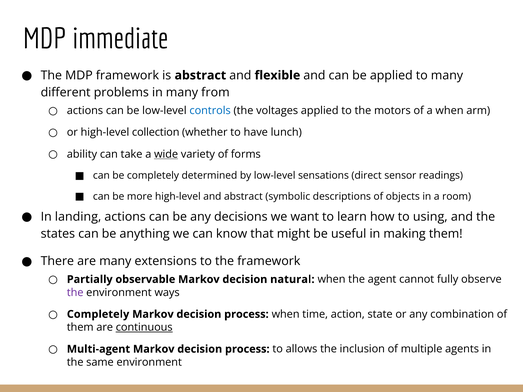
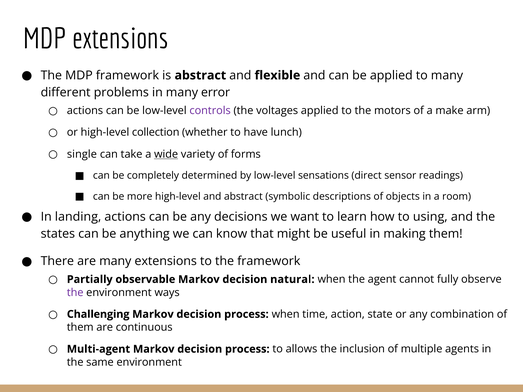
MDP immediate: immediate -> extensions
from: from -> error
controls colour: blue -> purple
a when: when -> make
ability: ability -> single
Completely at (98, 314): Completely -> Challenging
continuous underline: present -> none
